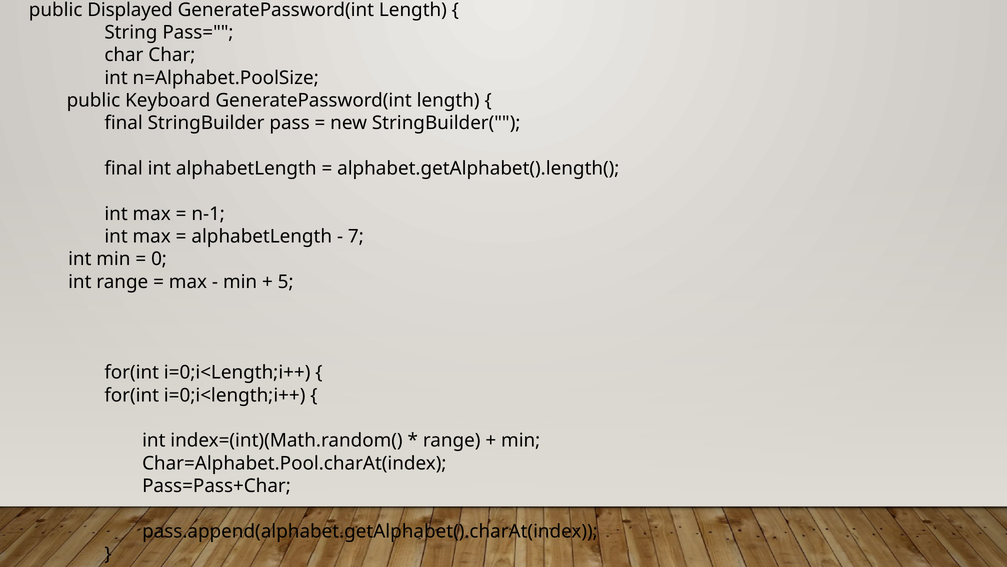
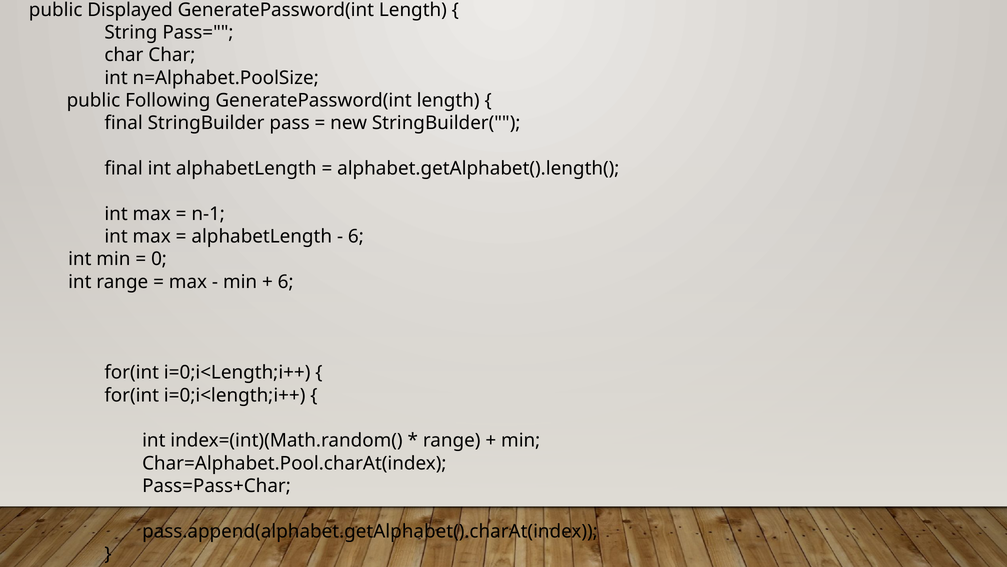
Keyboard: Keyboard -> Following
7 at (356, 236): 7 -> 6
5 at (286, 282): 5 -> 6
